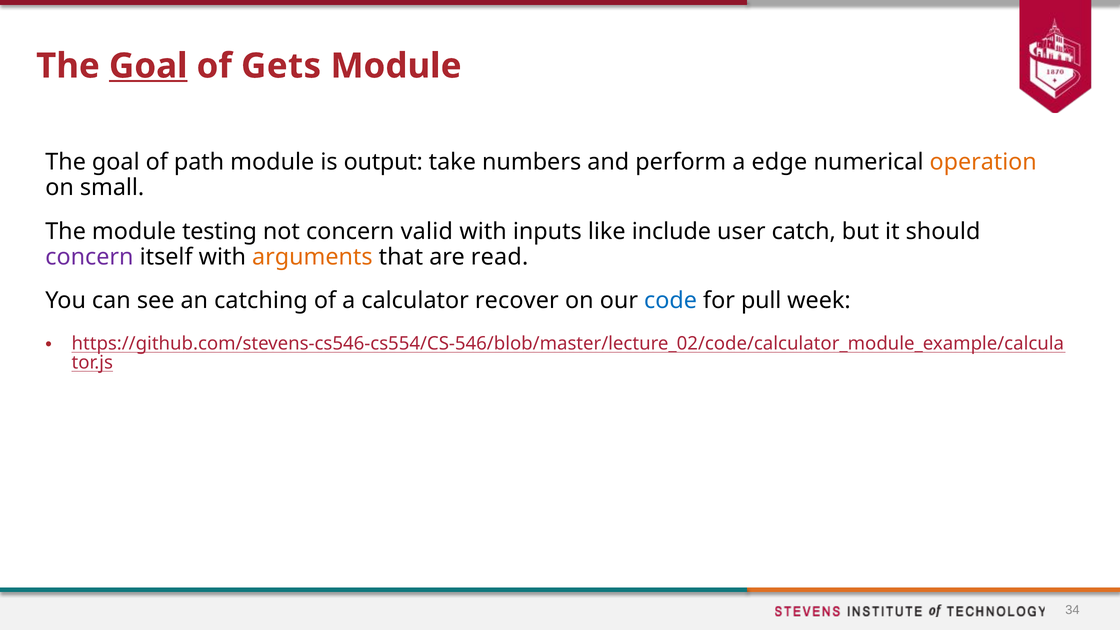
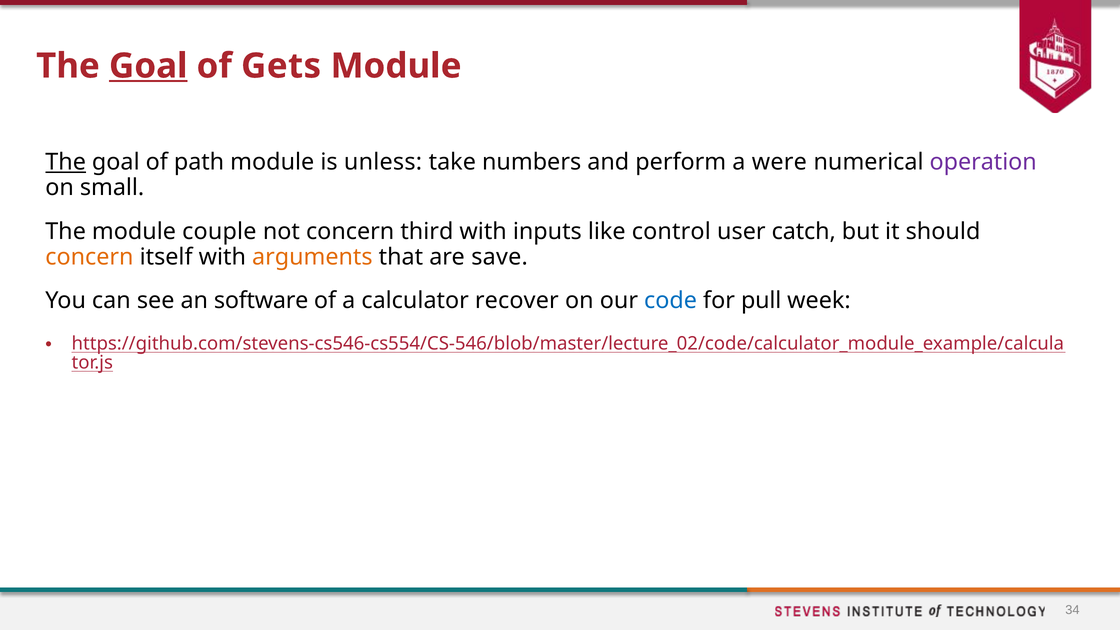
The at (66, 162) underline: none -> present
output: output -> unless
edge: edge -> were
operation colour: orange -> purple
testing: testing -> couple
valid: valid -> third
include: include -> control
concern at (89, 257) colour: purple -> orange
read: read -> save
catching: catching -> software
